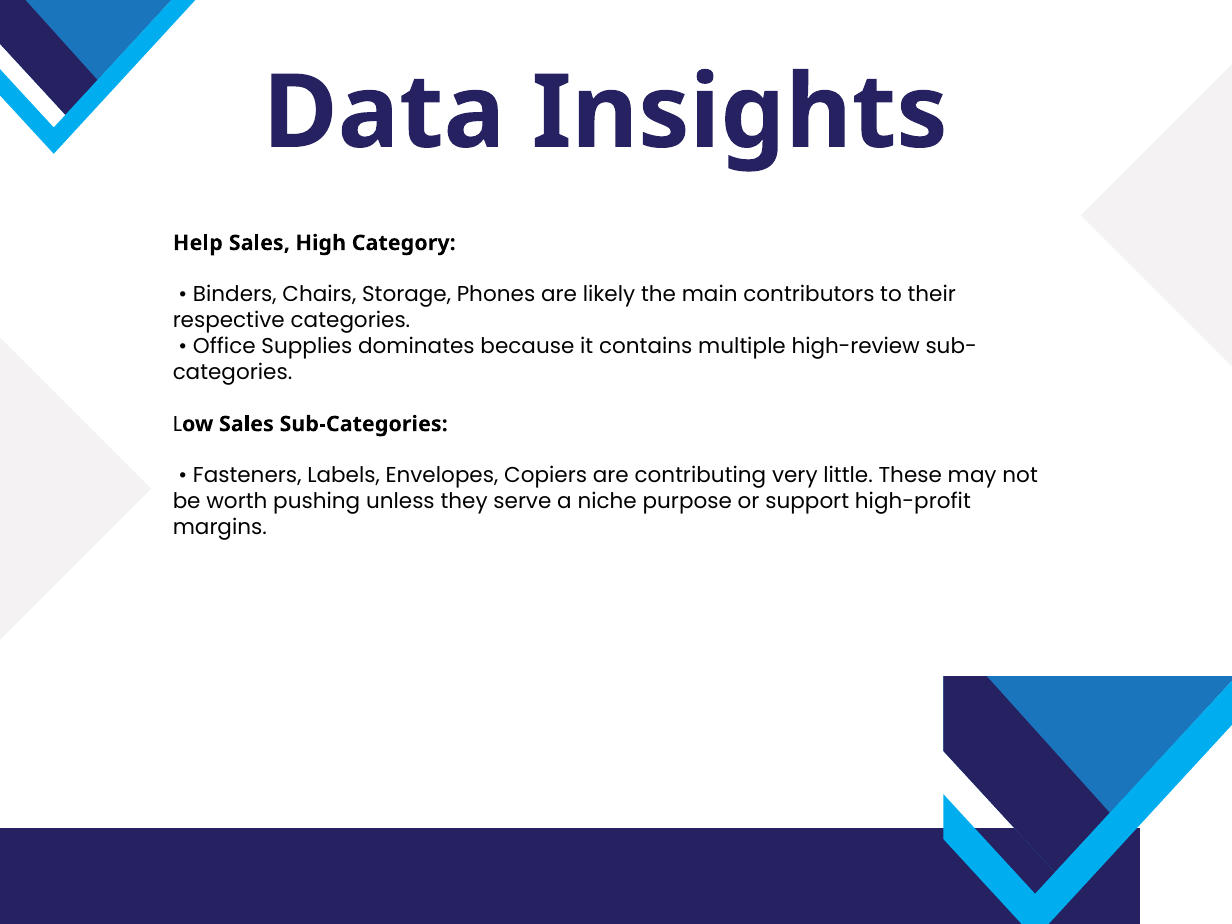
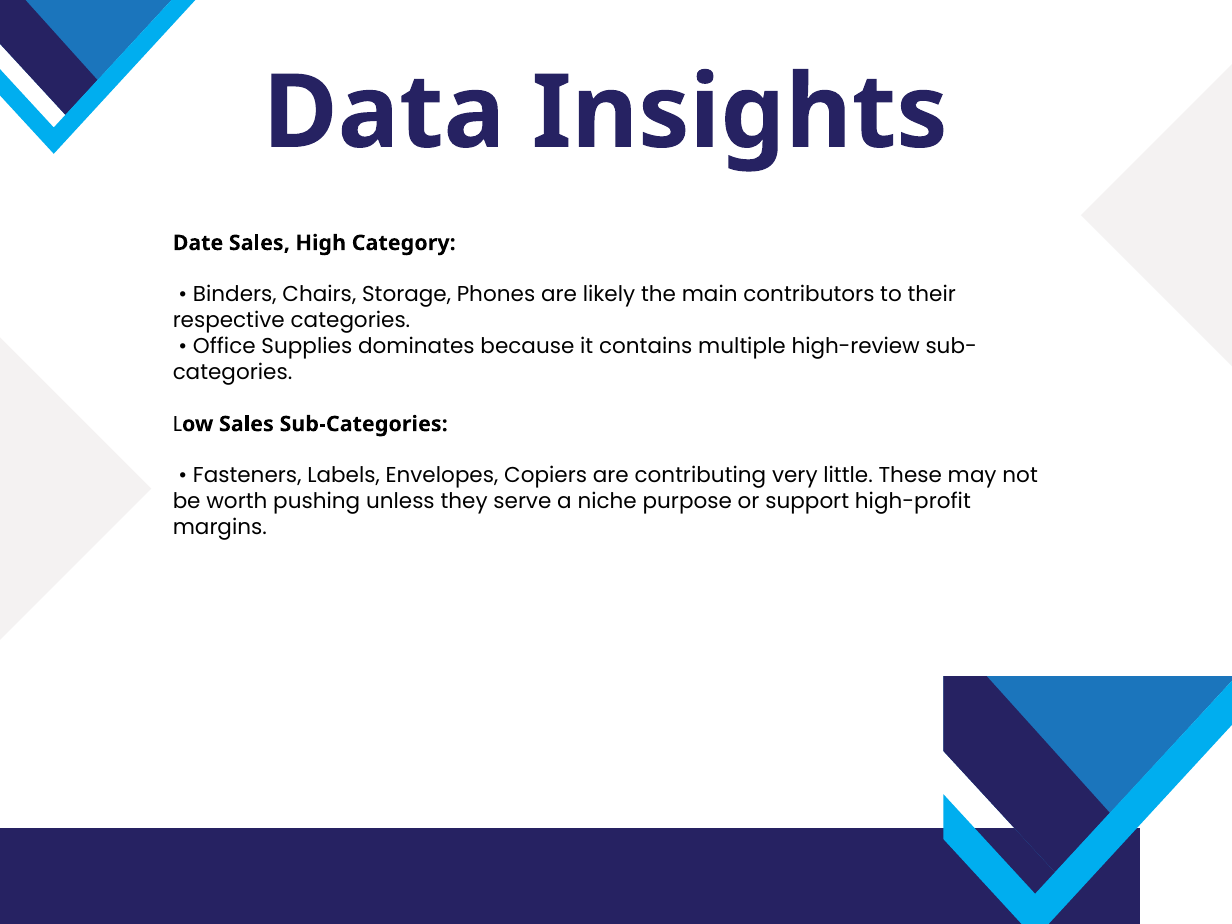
Help: Help -> Date
